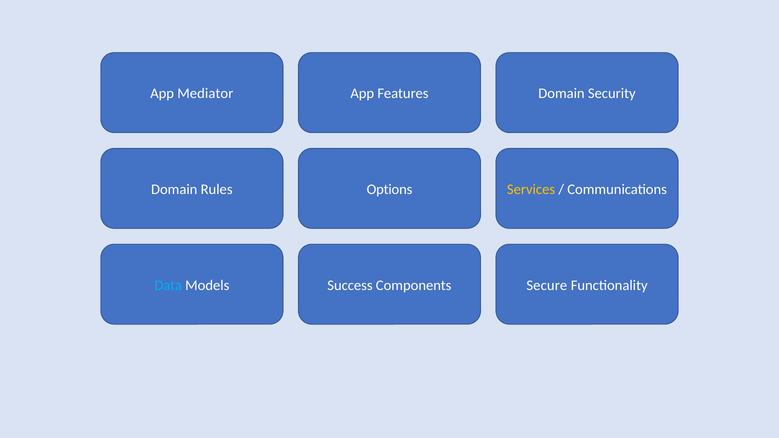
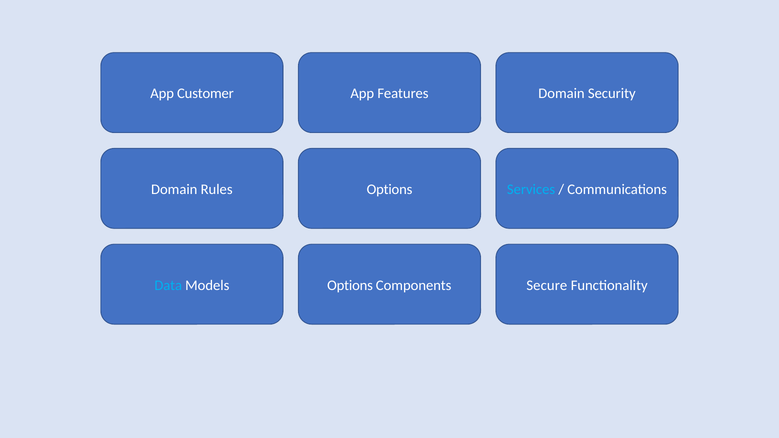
Mediator: Mediator -> Customer
Services colour: yellow -> light blue
Success at (350, 285): Success -> Options
